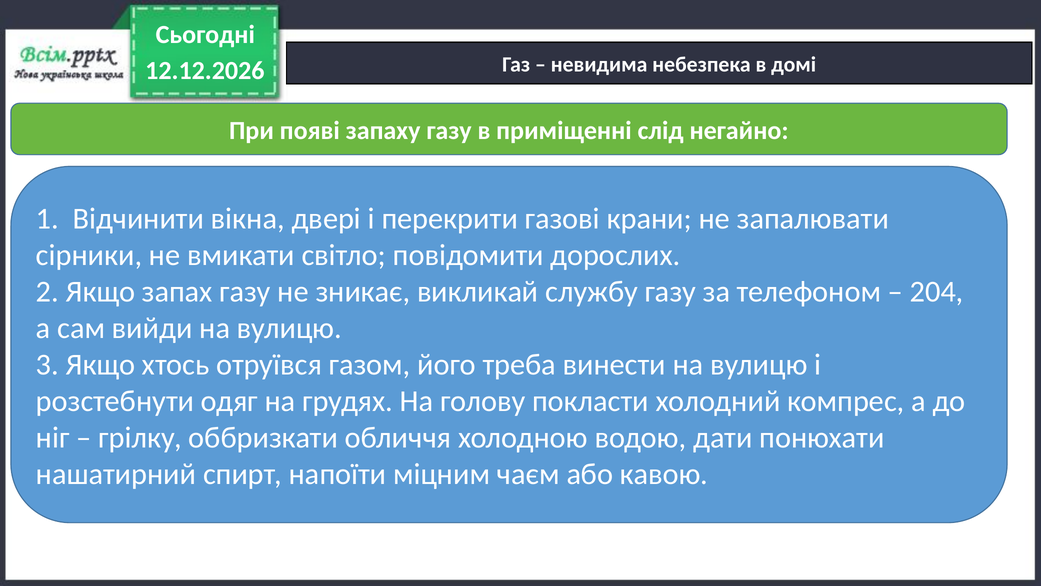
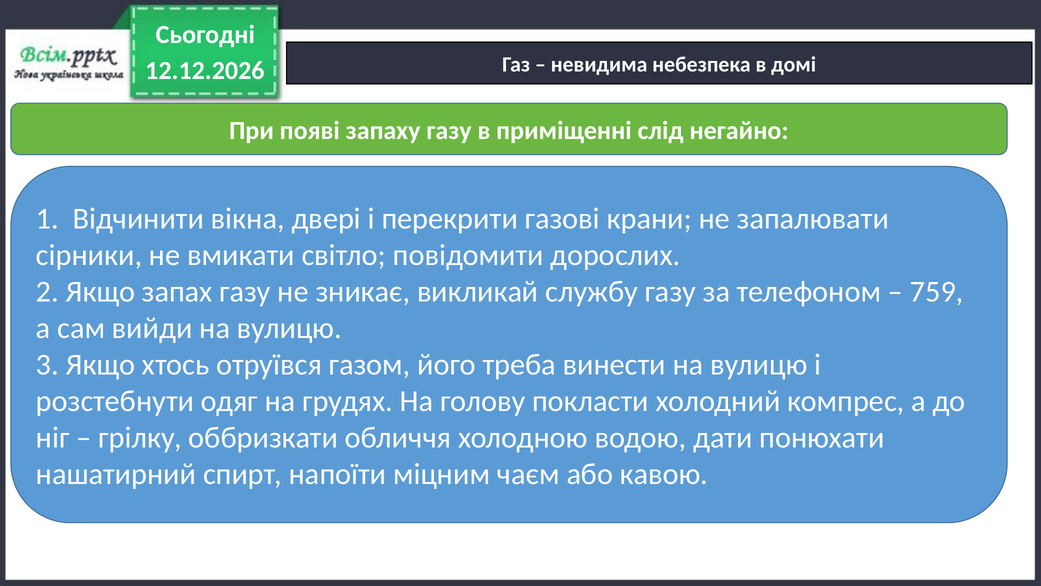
204: 204 -> 759
